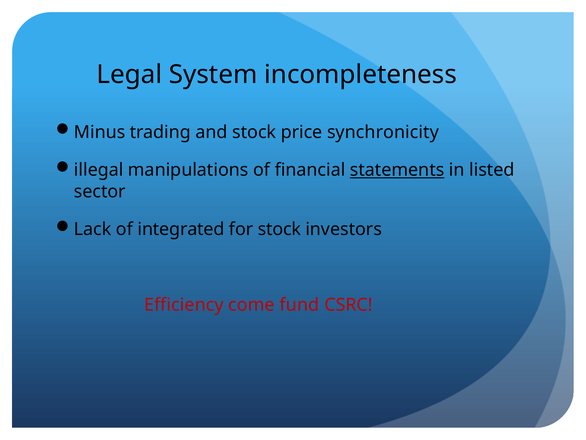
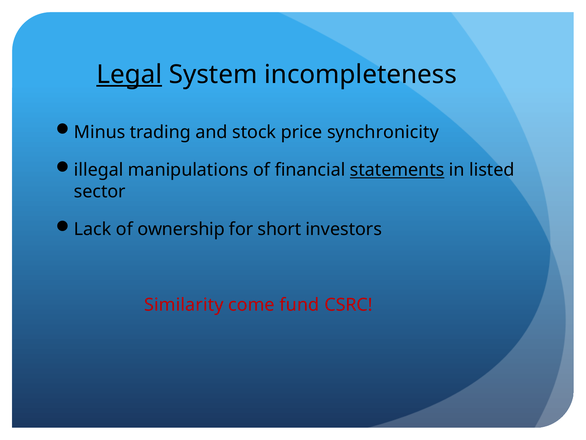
Legal underline: none -> present
integrated: integrated -> ownership
for stock: stock -> short
Efficiency: Efficiency -> Similarity
